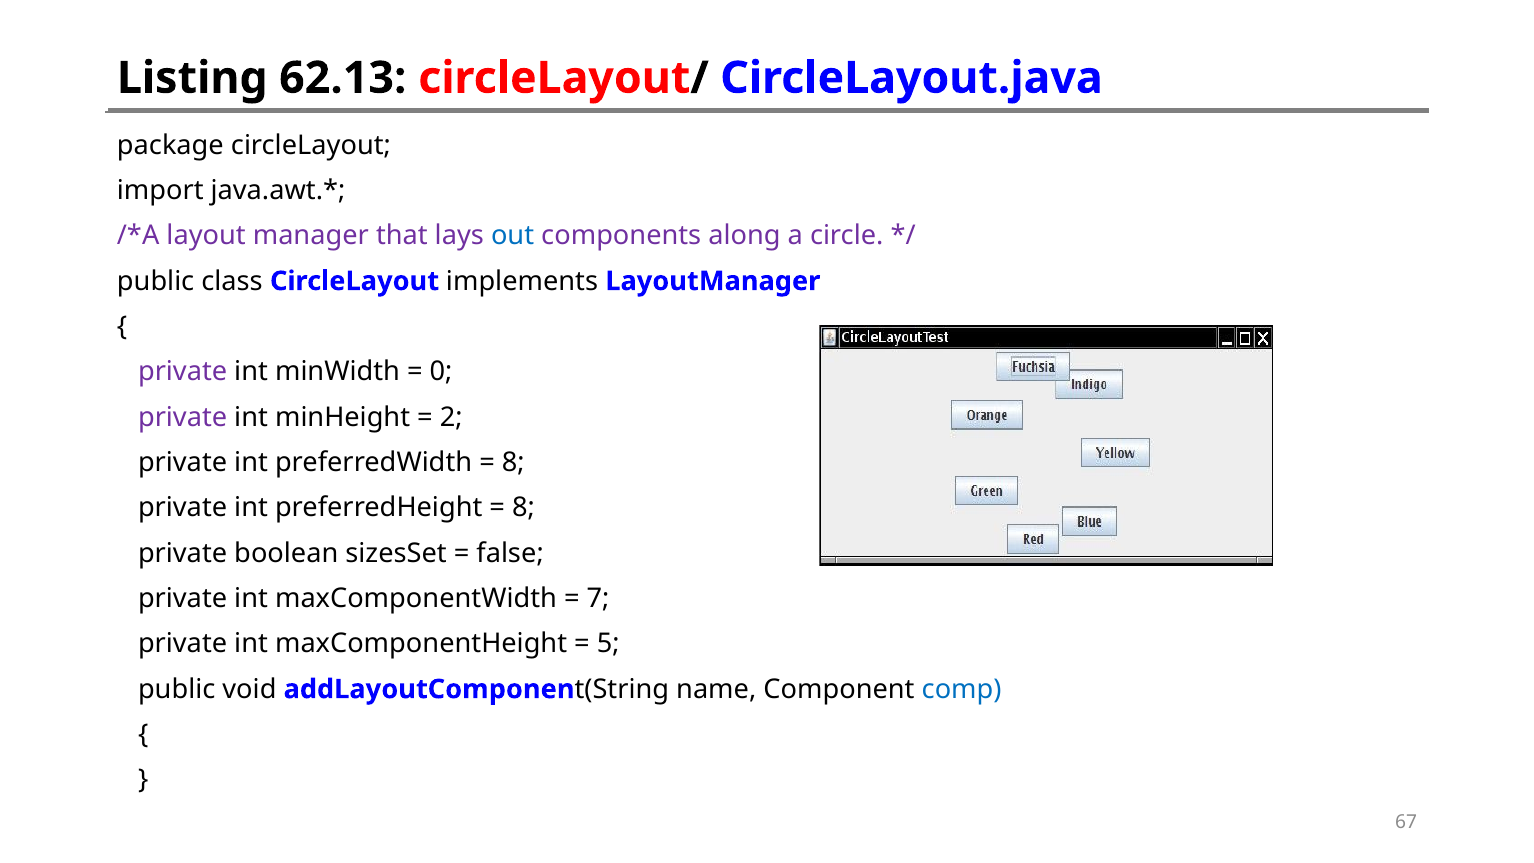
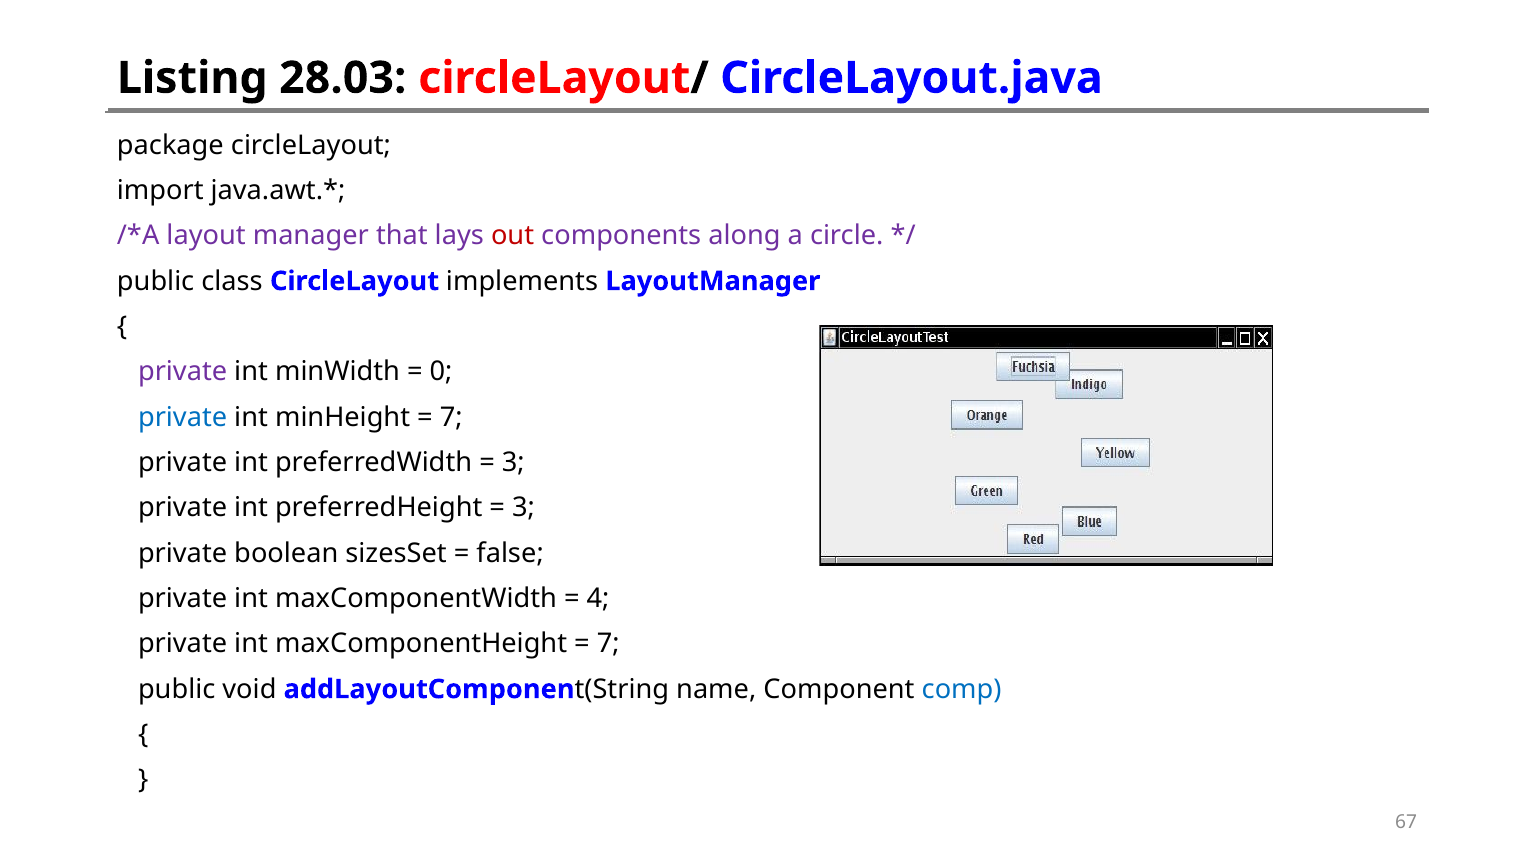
62.13: 62.13 -> 28.03
out colour: blue -> red
private at (183, 417) colour: purple -> blue
2 at (451, 417): 2 -> 7
8 at (513, 462): 8 -> 3
8 at (523, 508): 8 -> 3
7: 7 -> 4
5 at (608, 644): 5 -> 7
